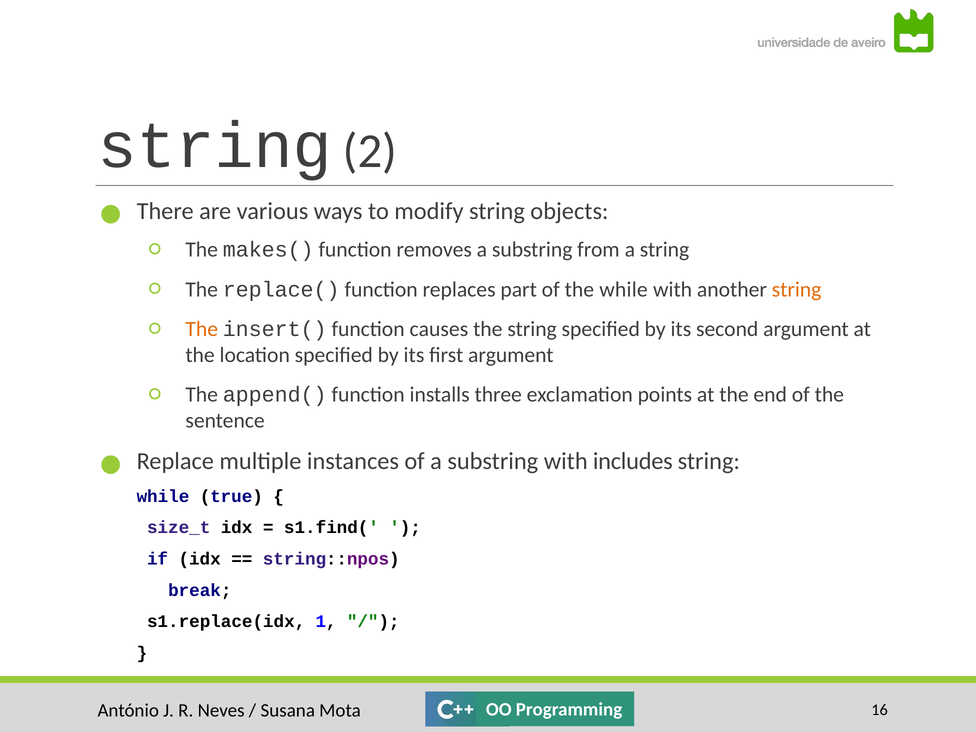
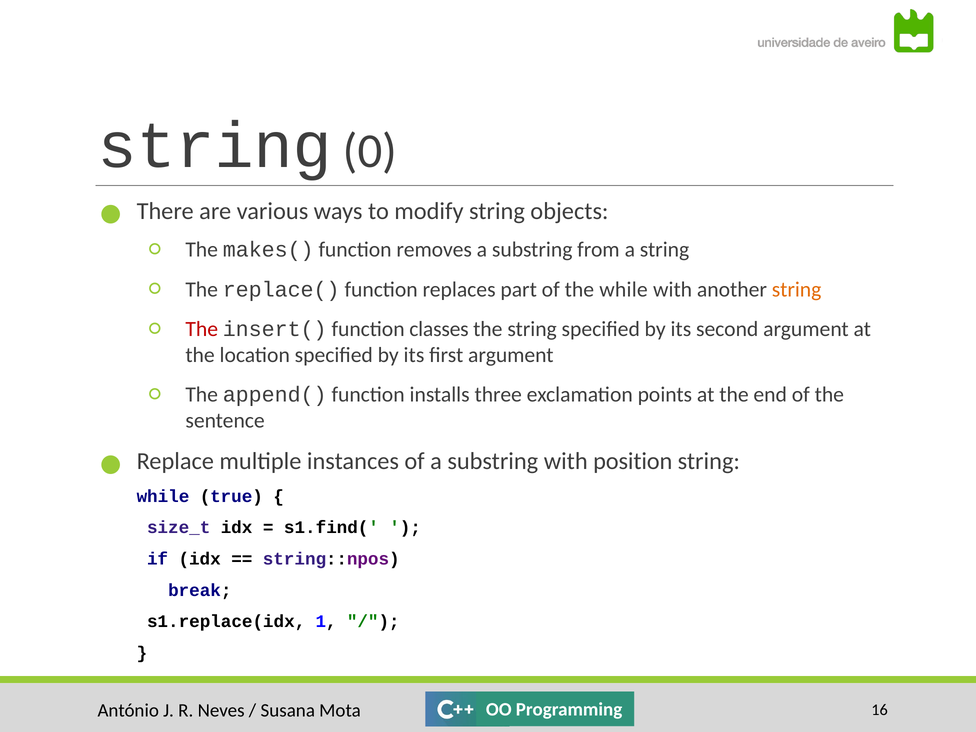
2: 2 -> 0
The at (202, 329) colour: orange -> red
causes: causes -> classes
includes: includes -> position
